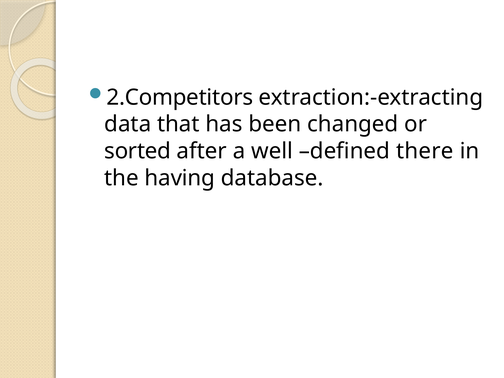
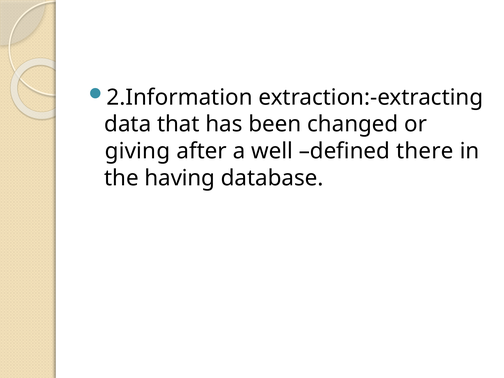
2.Competitors: 2.Competitors -> 2.Information
sorted: sorted -> giving
